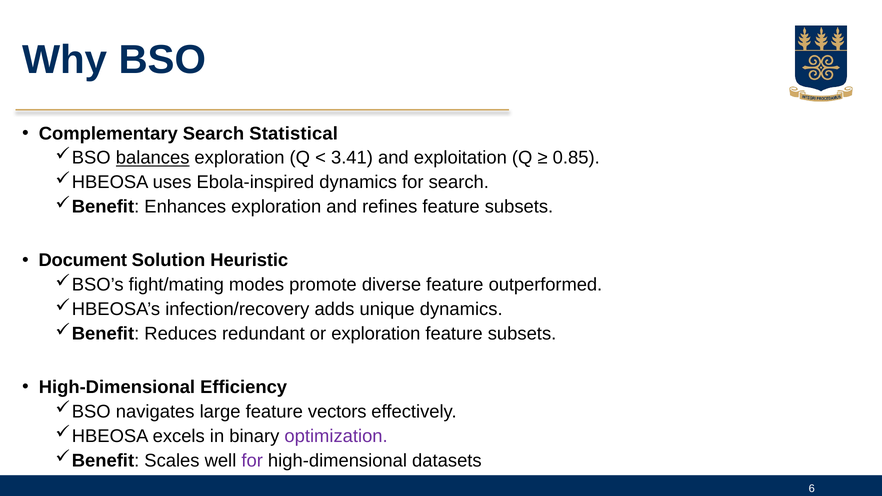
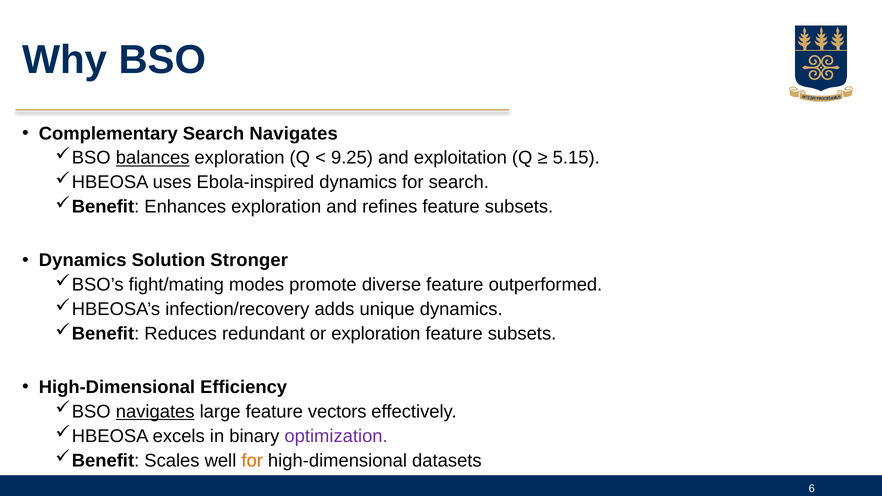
Search Statistical: Statistical -> Navigates
3.41: 3.41 -> 9.25
0.85: 0.85 -> 5.15
Document at (83, 260): Document -> Dynamics
Heuristic: Heuristic -> Stronger
navigates at (155, 412) underline: none -> present
for at (252, 461) colour: purple -> orange
